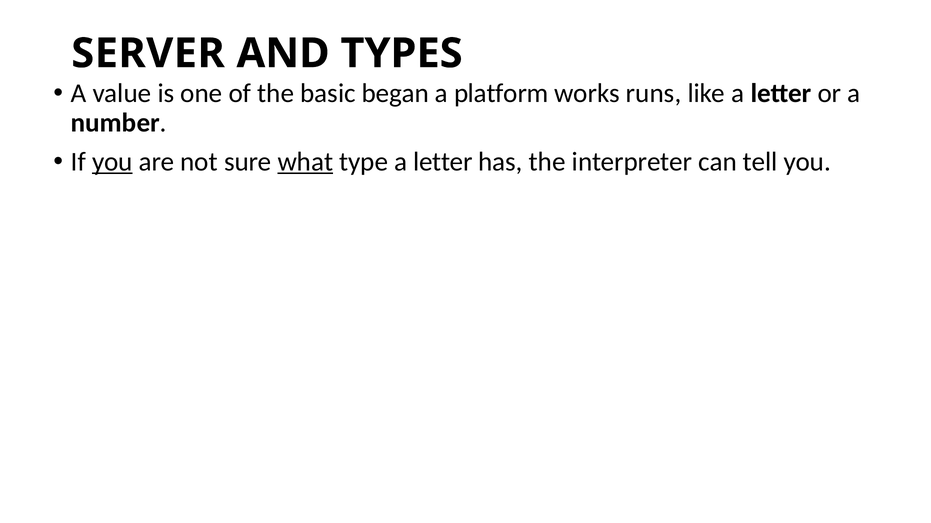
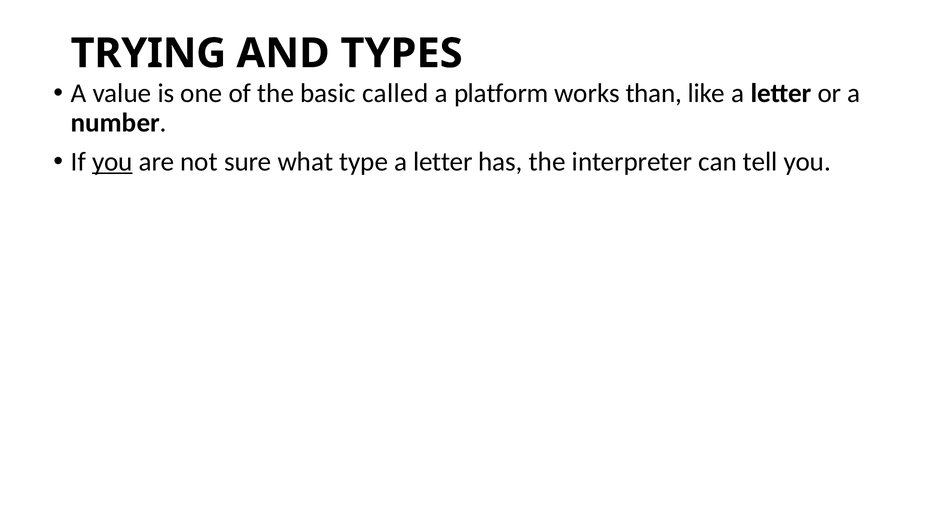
SERVER: SERVER -> TRYING
began: began -> called
runs: runs -> than
what underline: present -> none
